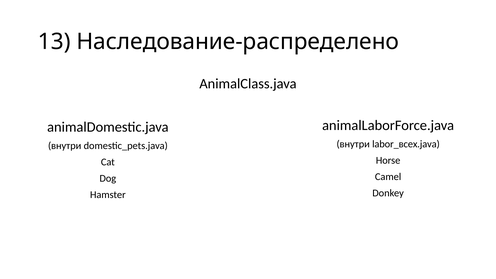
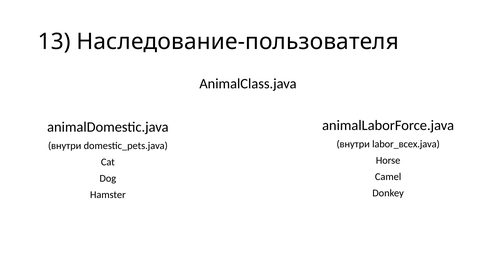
Наследование-распределено: Наследование-распределено -> Наследование-пользователя
